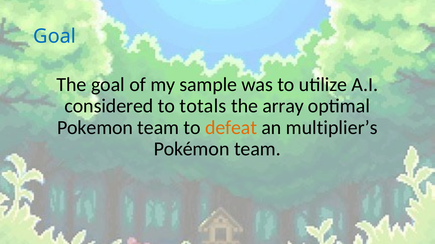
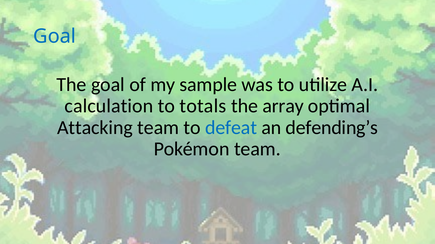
considered: considered -> calculation
Pokemon: Pokemon -> Attacking
defeat colour: orange -> blue
multiplier’s: multiplier’s -> defending’s
